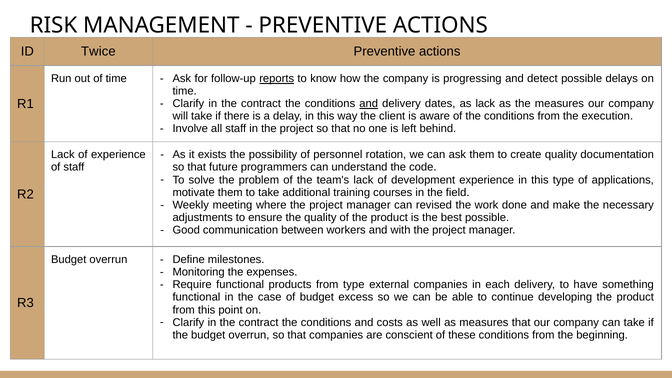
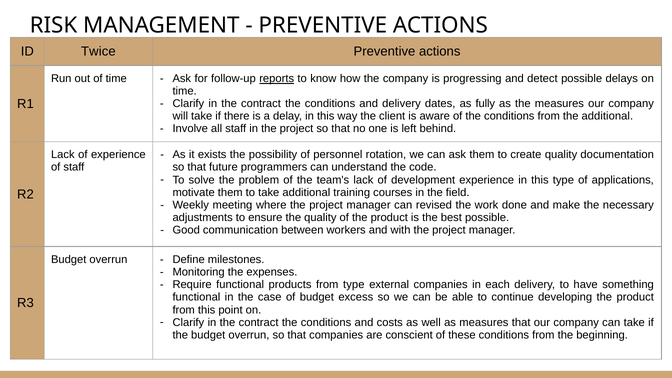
and at (369, 104) underline: present -> none
as lack: lack -> fully
the execution: execution -> additional
